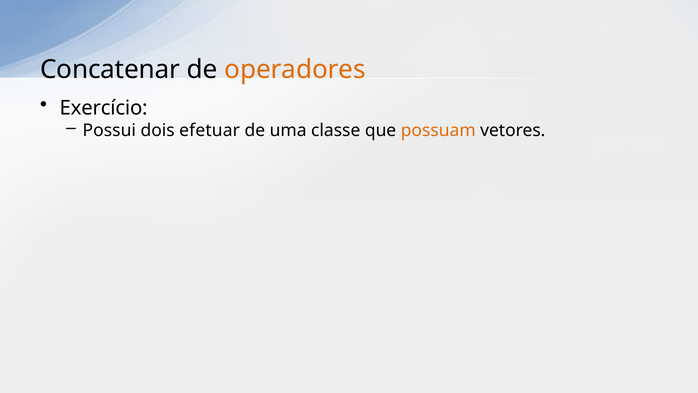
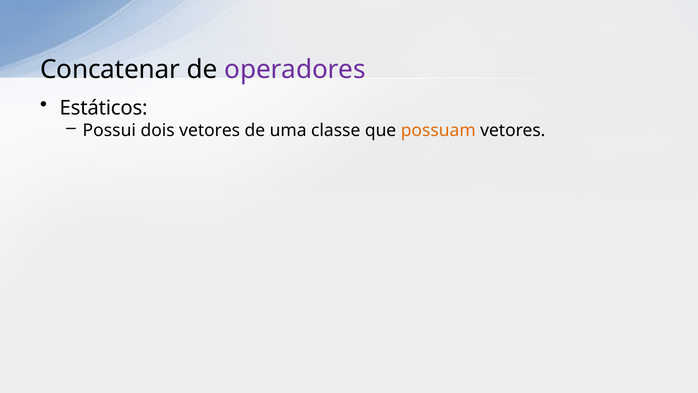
operadores colour: orange -> purple
Exercício: Exercício -> Estáticos
dois efetuar: efetuar -> vetores
